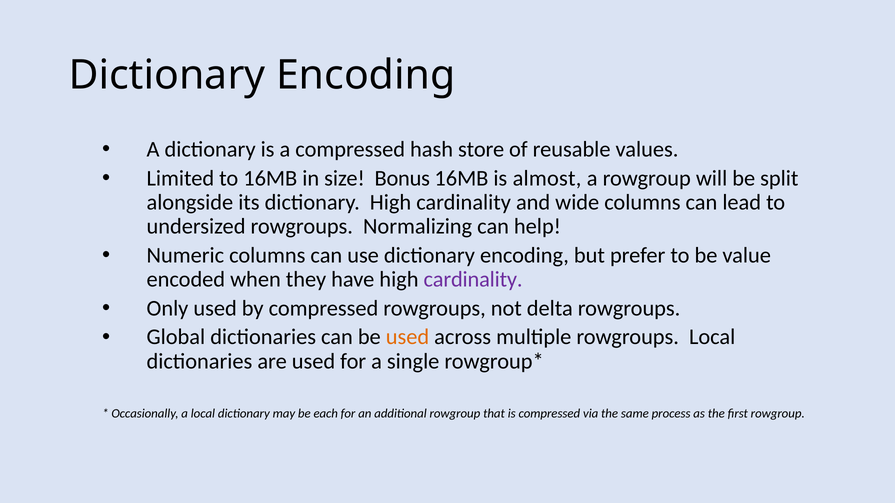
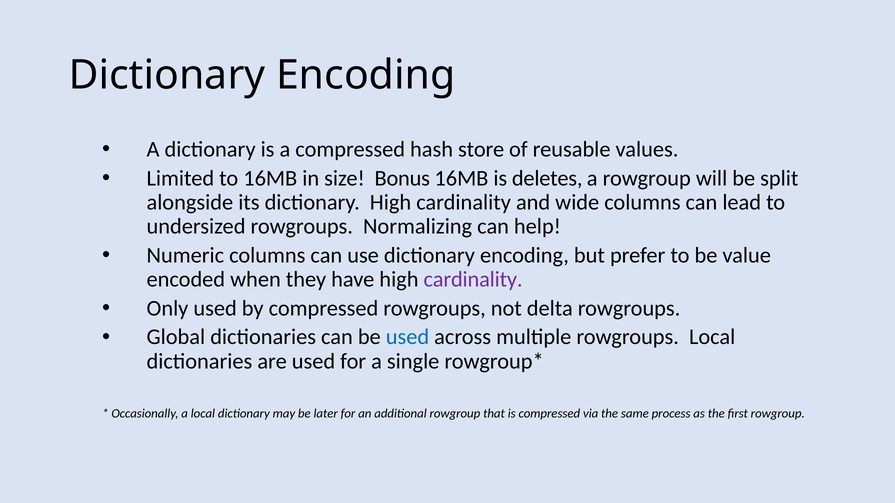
almost: almost -> deletes
used at (407, 337) colour: orange -> blue
each: each -> later
